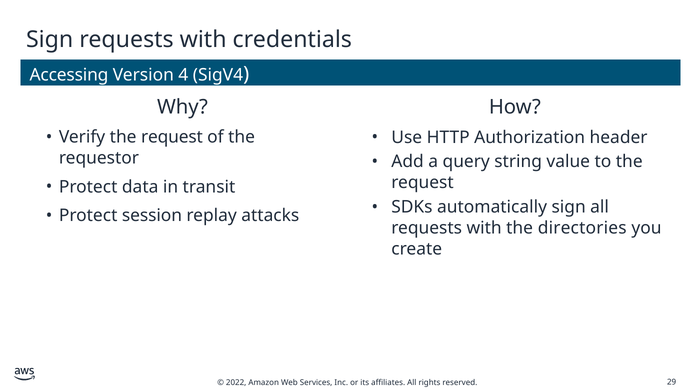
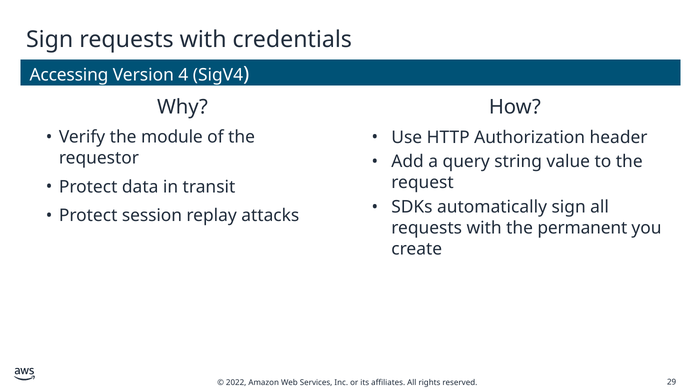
Verify the request: request -> module
directories: directories -> permanent
